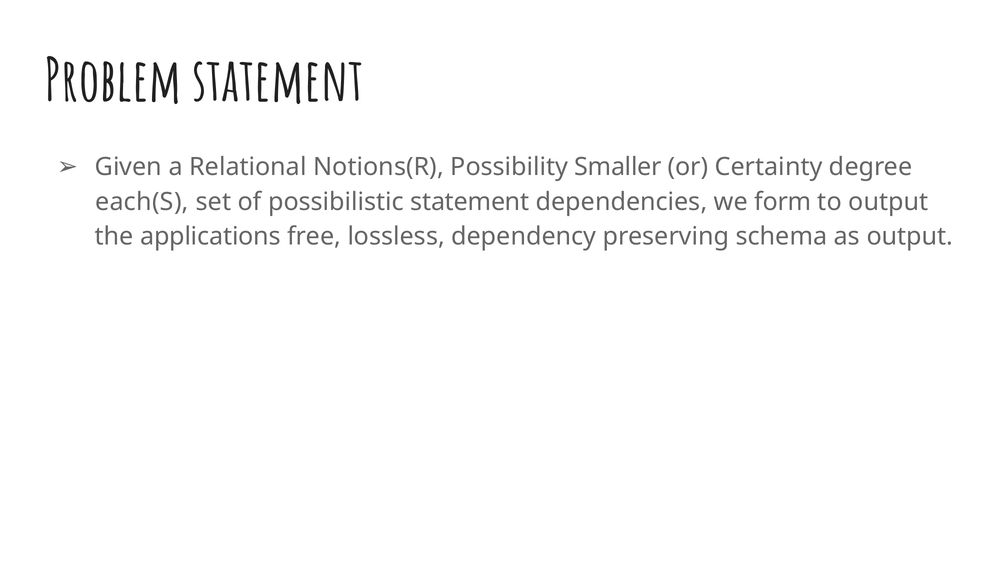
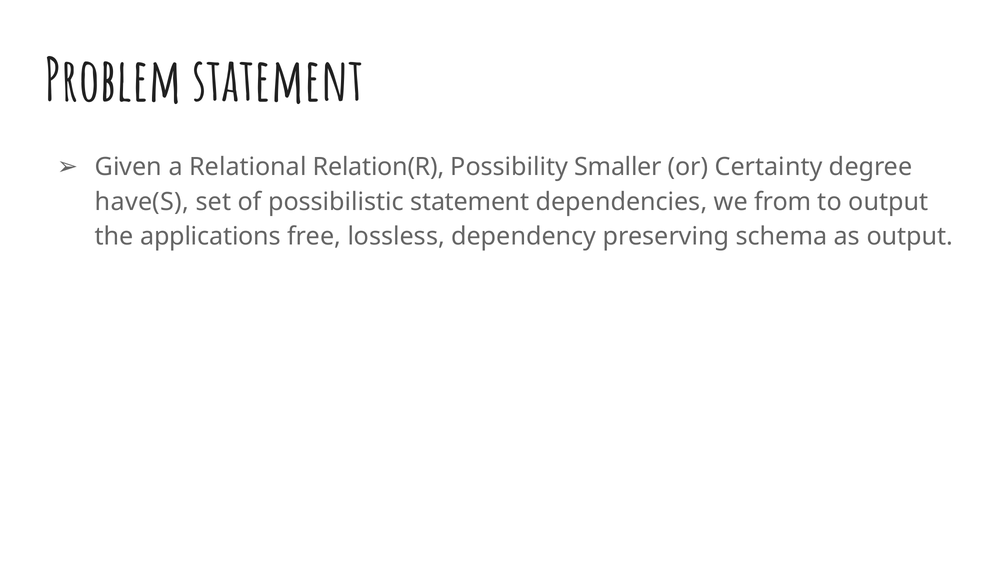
Notions(R: Notions(R -> Relation(R
each(S: each(S -> have(S
form: form -> from
